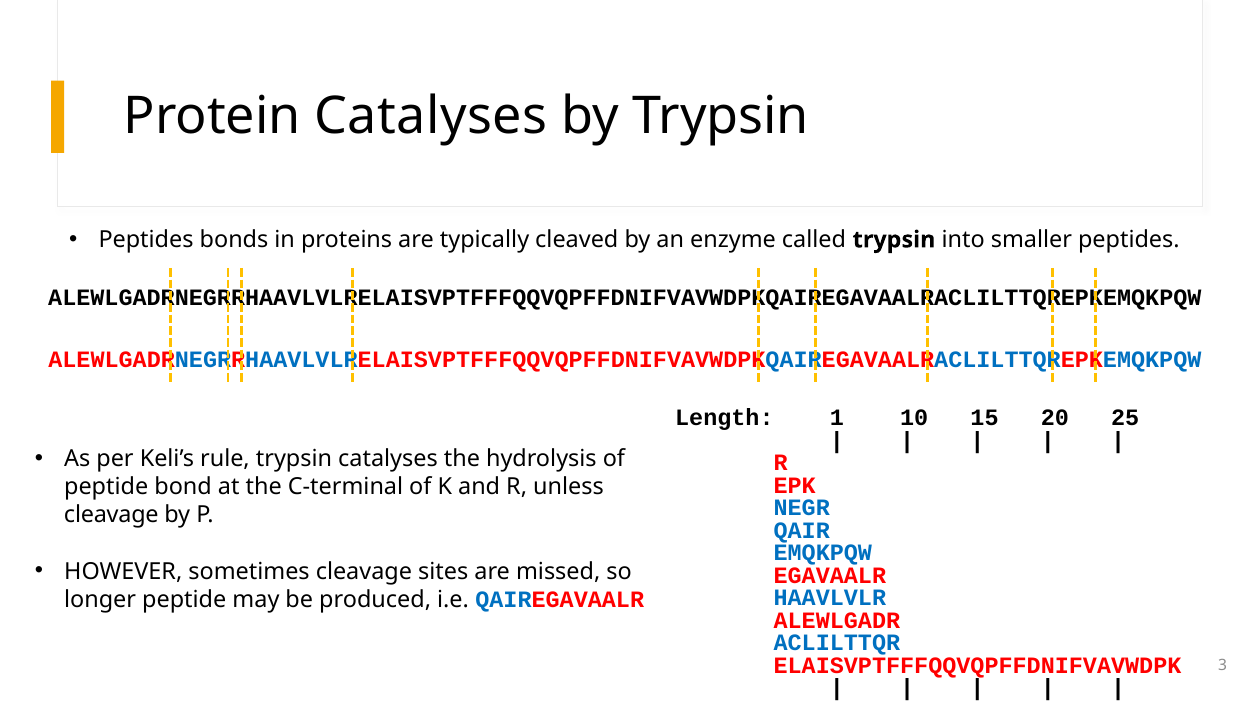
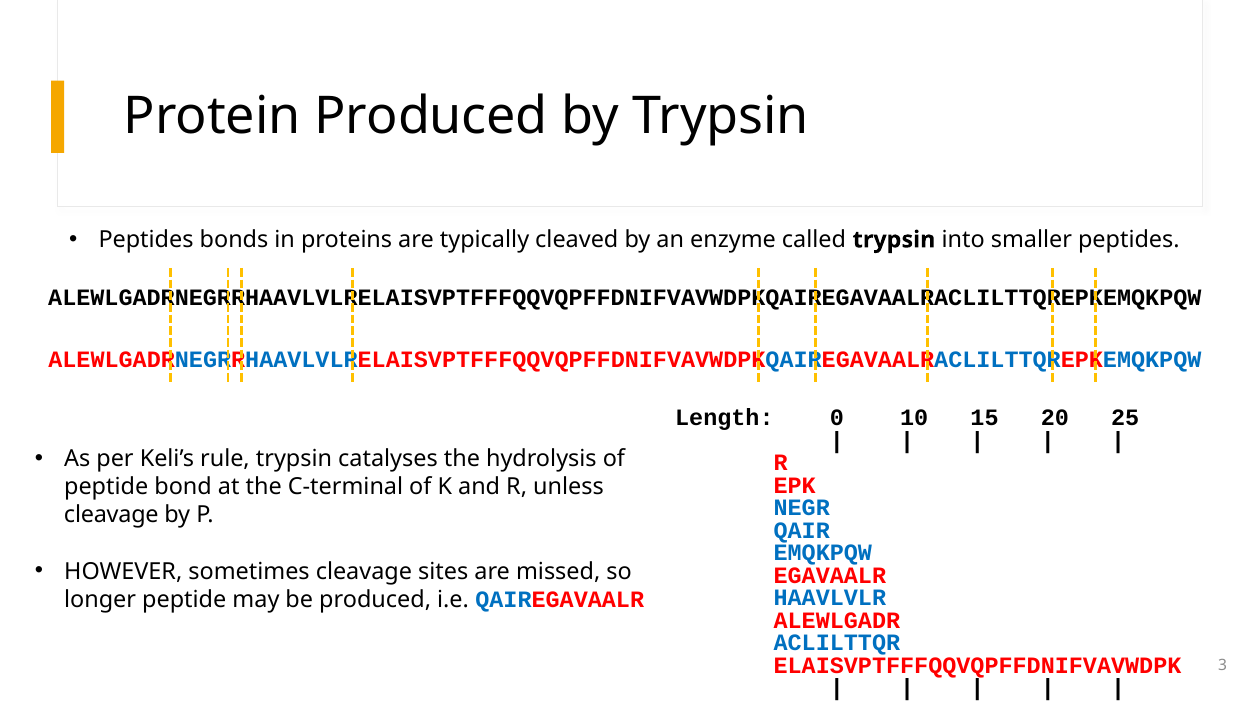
Protein Catalyses: Catalyses -> Produced
1: 1 -> 0
